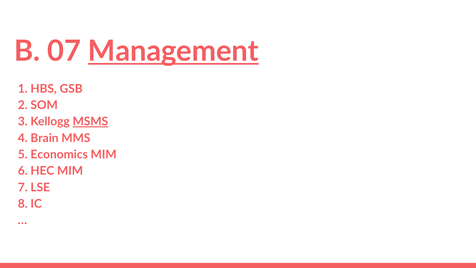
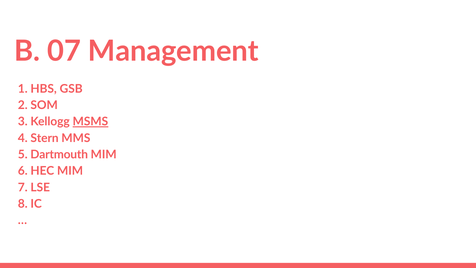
Management underline: present -> none
Brain: Brain -> Stern
Economics: Economics -> Dartmouth
